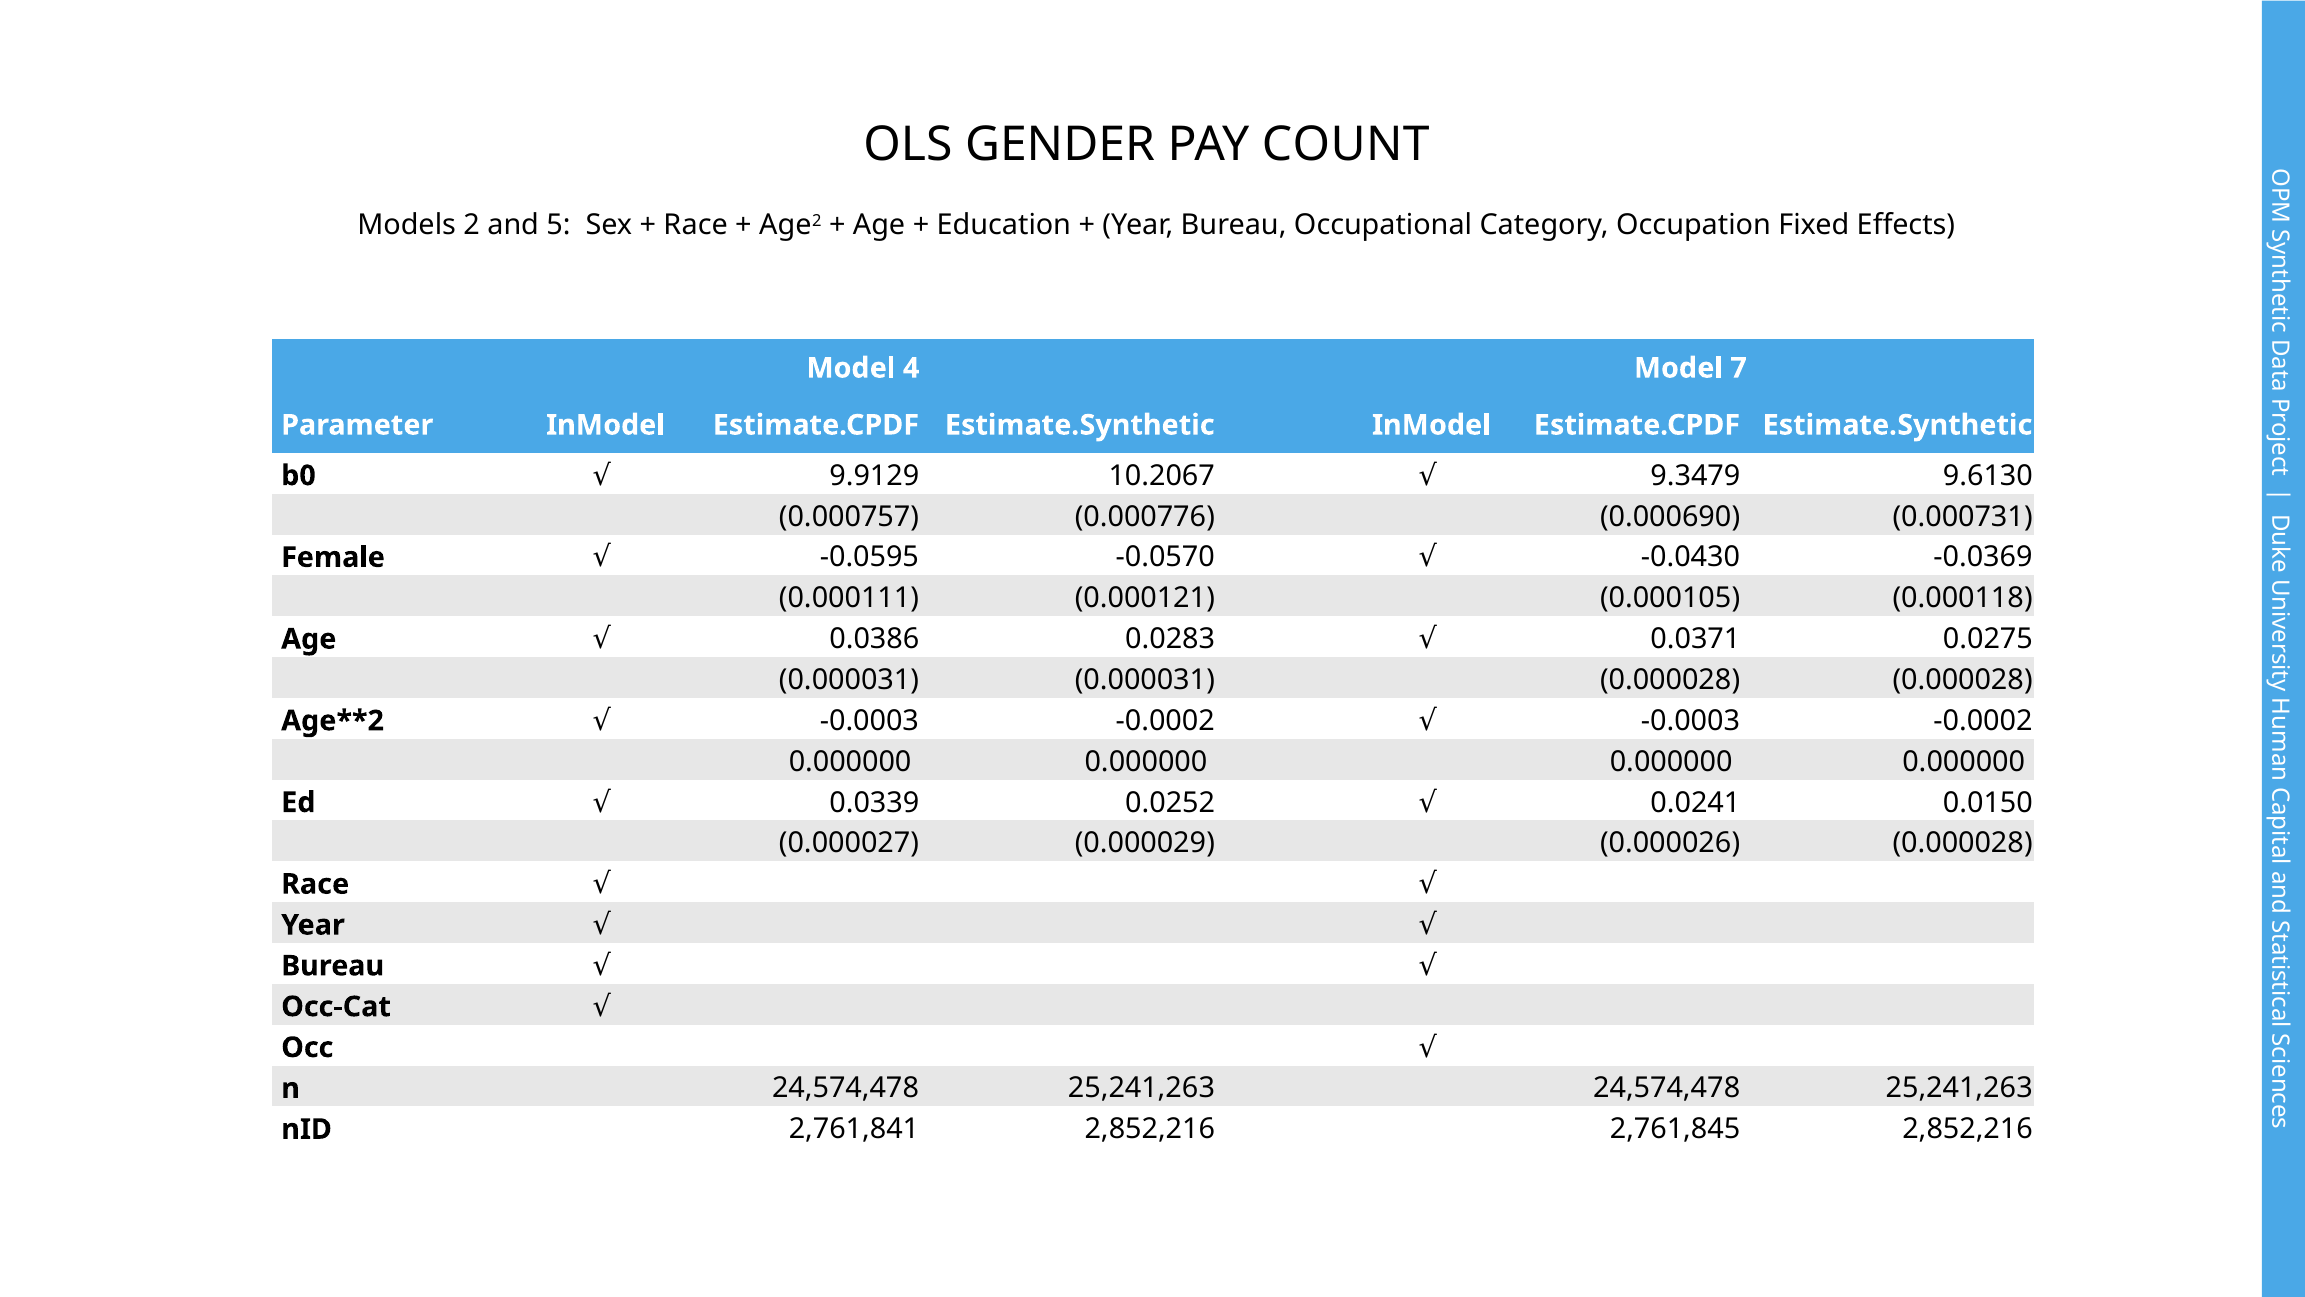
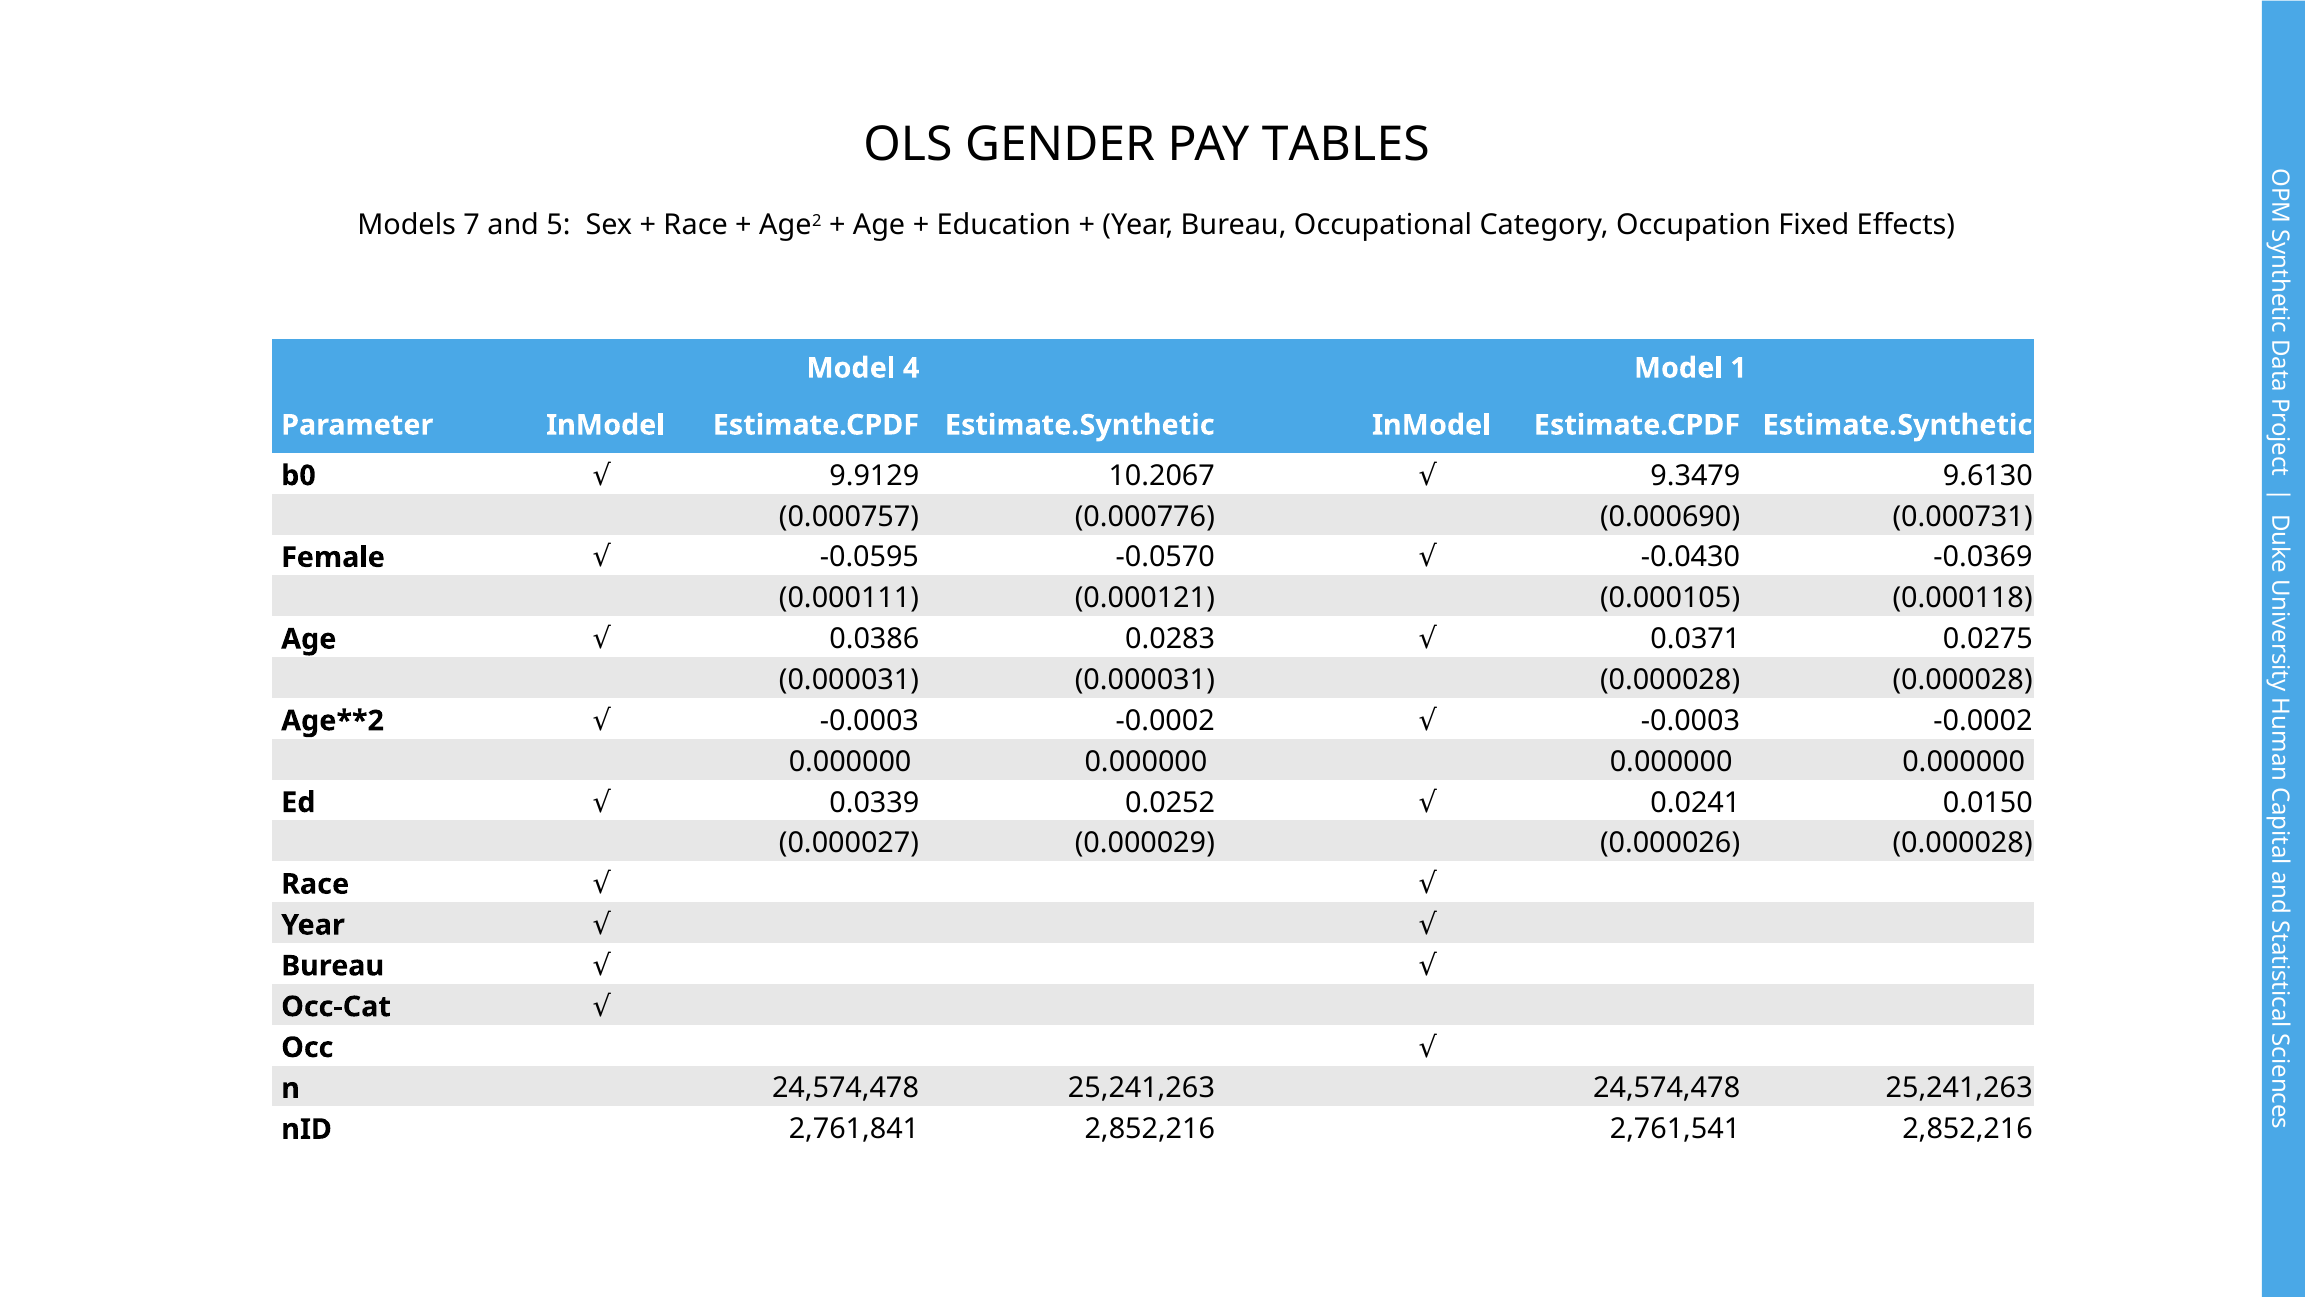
COUNT: COUNT -> TABLES
2: 2 -> 7
7: 7 -> 1
2,761,845: 2,761,845 -> 2,761,541
